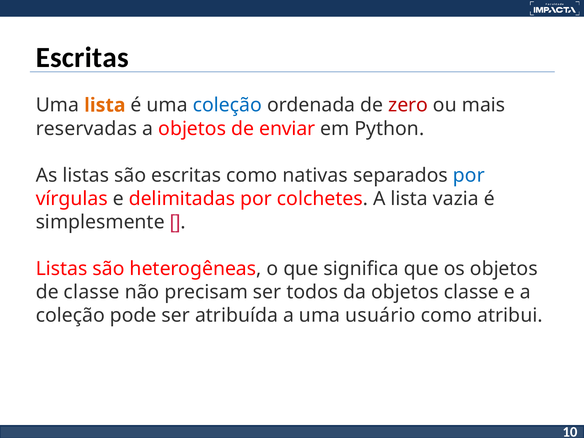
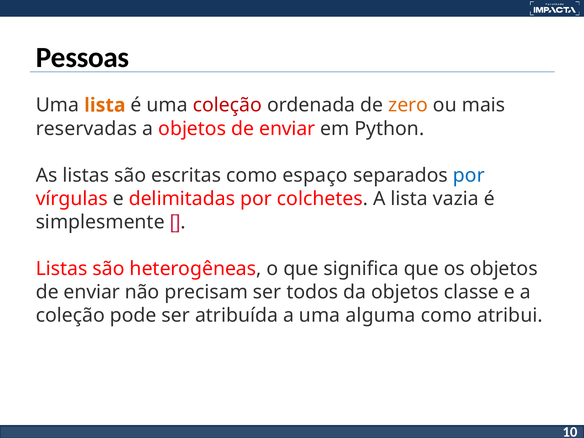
Escritas at (82, 58): Escritas -> Pessoas
coleção at (227, 105) colour: blue -> red
zero colour: red -> orange
nativas: nativas -> espaço
classe at (92, 292): classe -> enviar
usuário: usuário -> alguma
